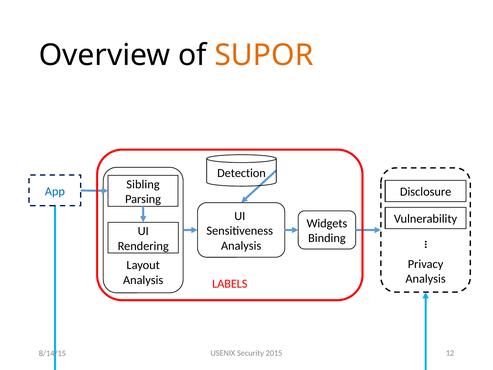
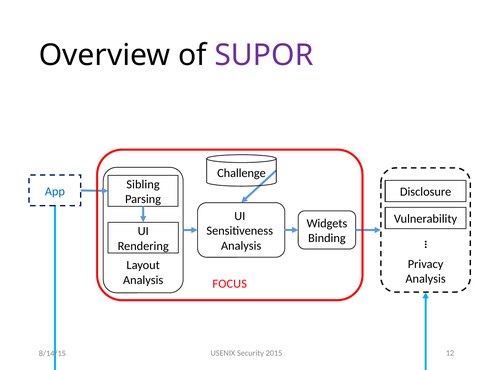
SUPOR colour: orange -> purple
Detection: Detection -> Challenge
LABELS: LABELS -> FOCUS
